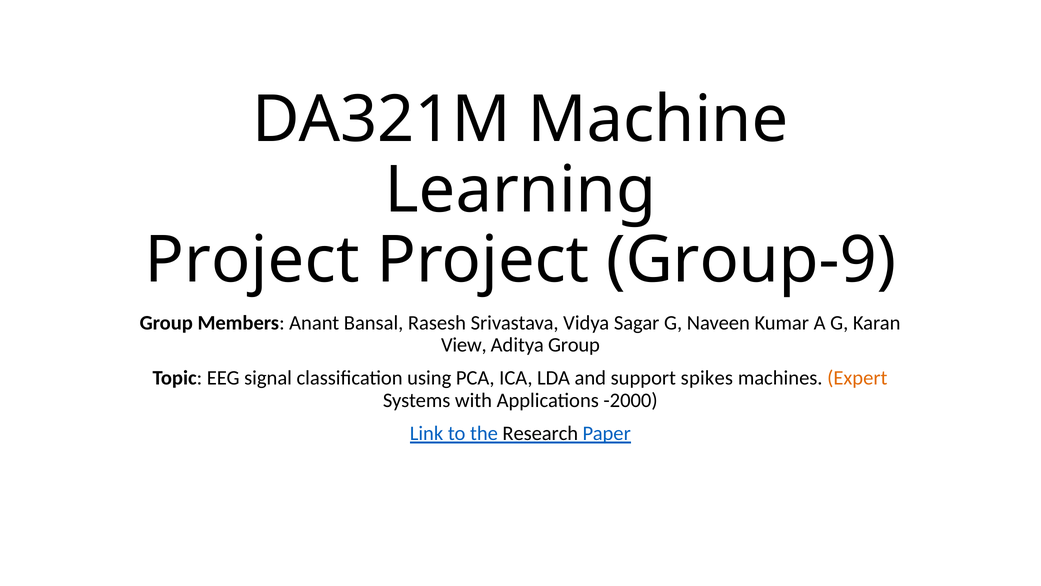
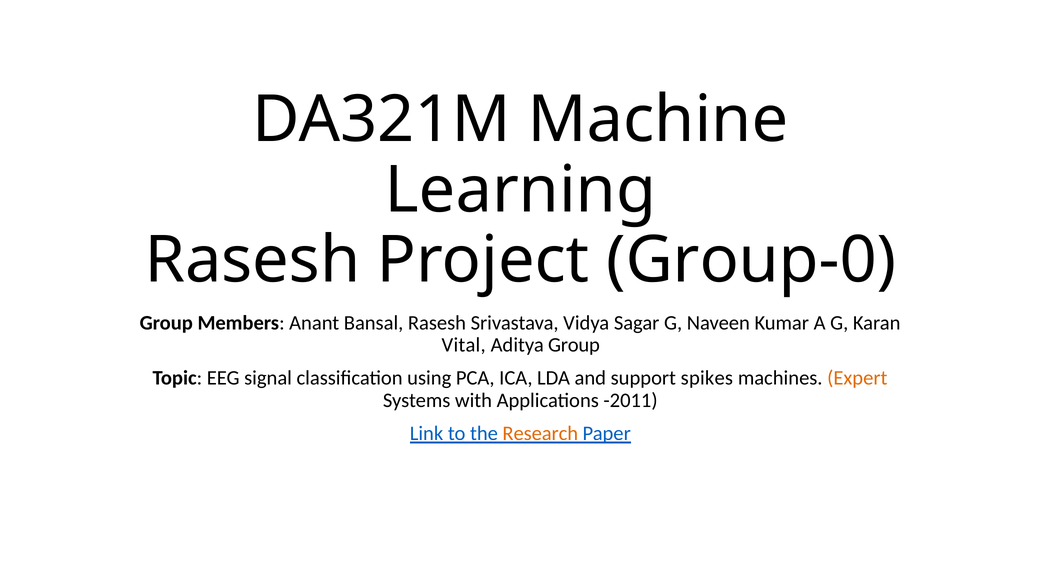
Project at (252, 260): Project -> Rasesh
Group-9: Group-9 -> Group-0
View: View -> Vital
-2000: -2000 -> -2011
Research colour: black -> orange
